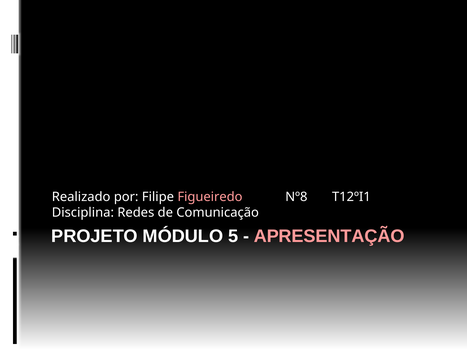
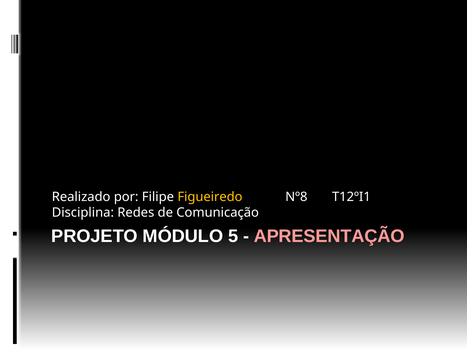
Figueiredo colour: pink -> yellow
